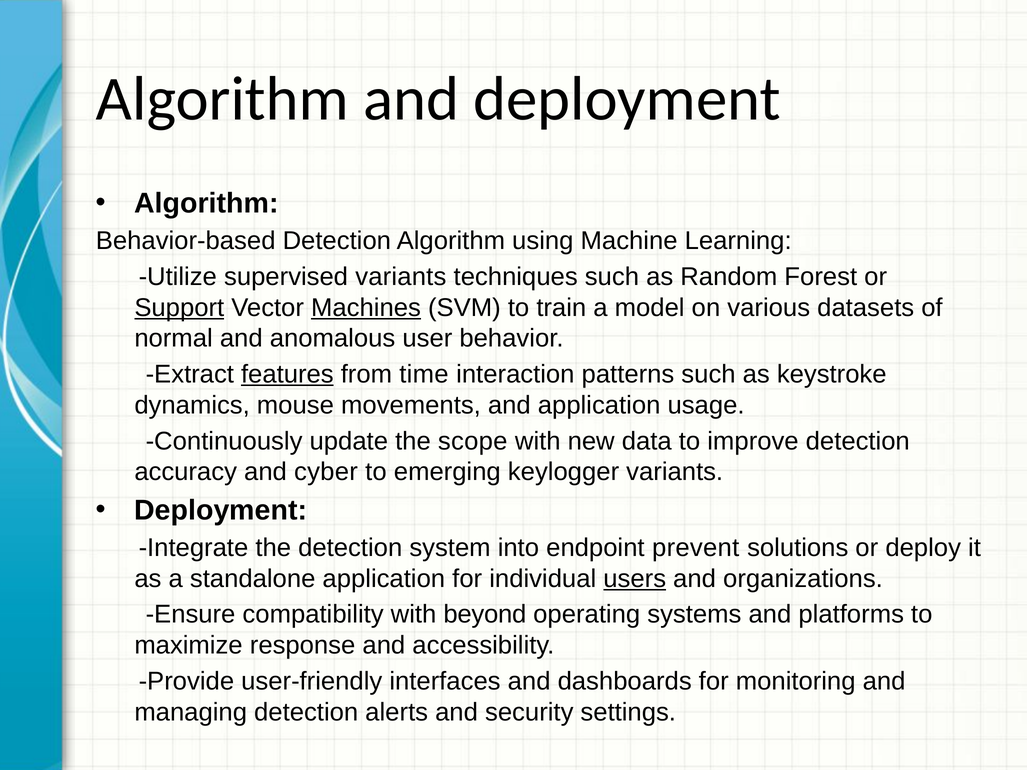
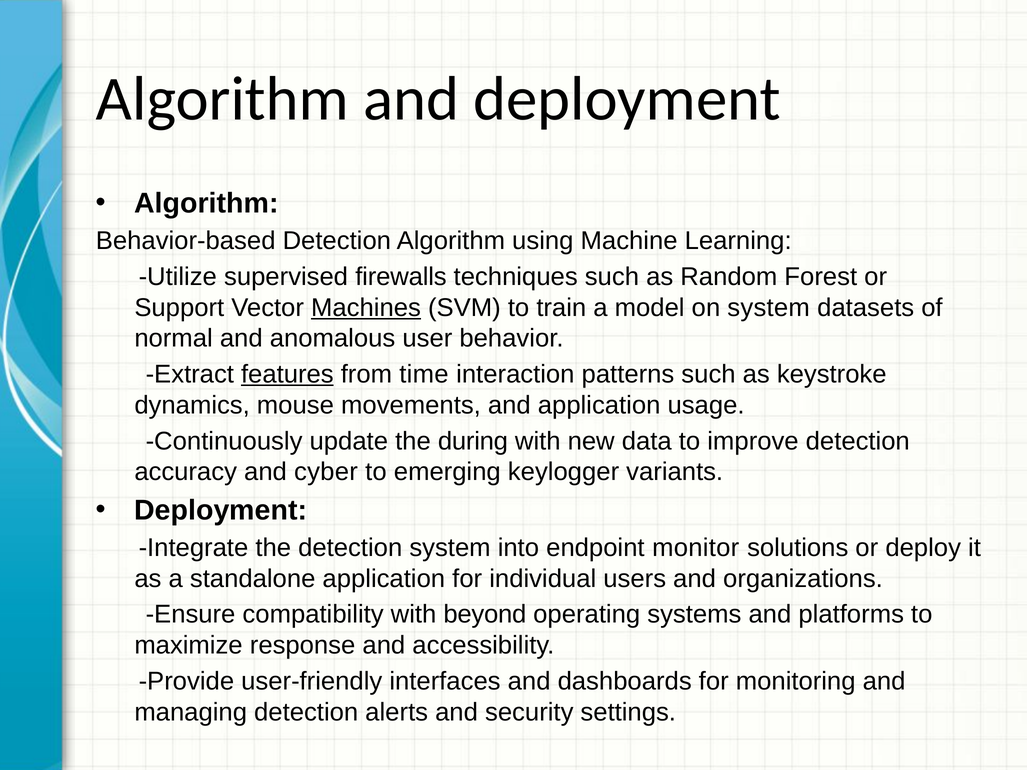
supervised variants: variants -> firewalls
Support underline: present -> none
on various: various -> system
scope: scope -> during
prevent: prevent -> monitor
users underline: present -> none
